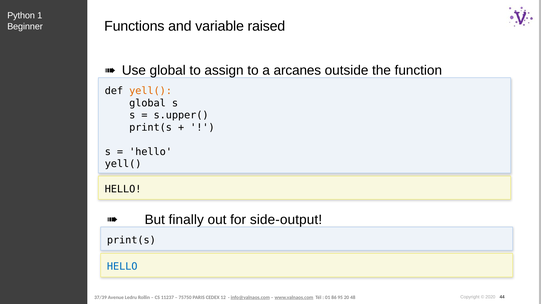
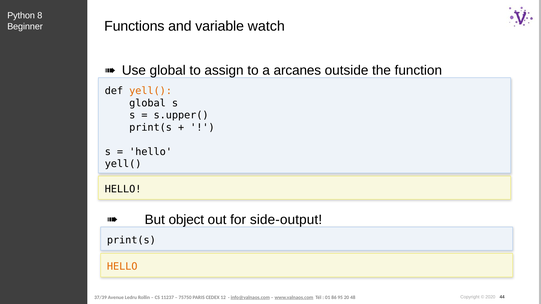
1: 1 -> 8
raised: raised -> watch
finally: finally -> object
HELLO at (122, 267) colour: blue -> orange
